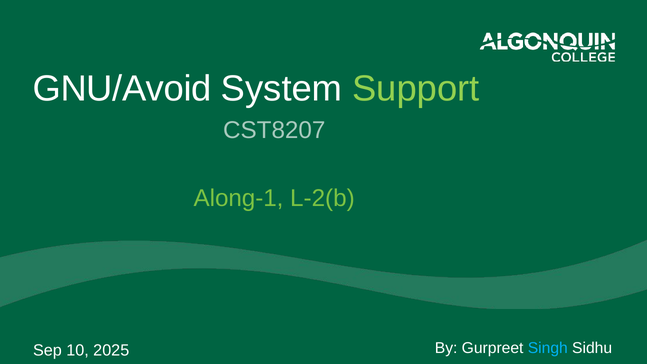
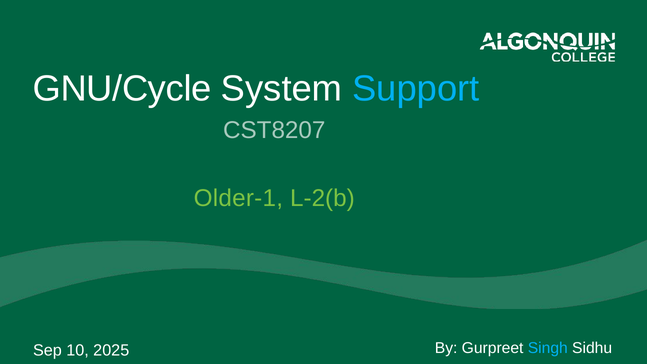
GNU/Avoid: GNU/Avoid -> GNU/Cycle
Support colour: light green -> light blue
Along-1: Along-1 -> Older-1
